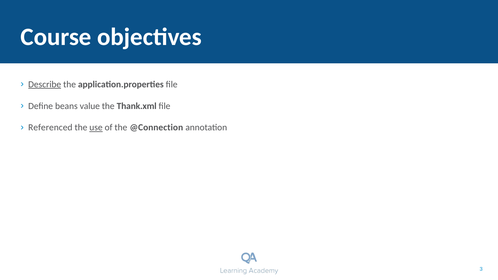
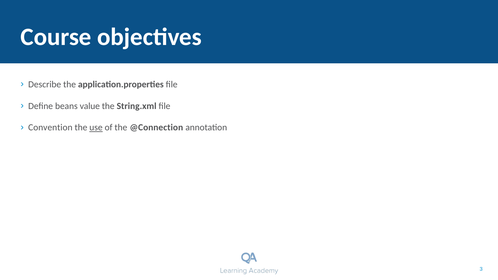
Describe underline: present -> none
Thank.xml: Thank.xml -> String.xml
Referenced: Referenced -> Convention
